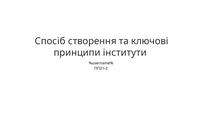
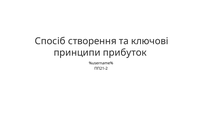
інститути: інститути -> прибуток
